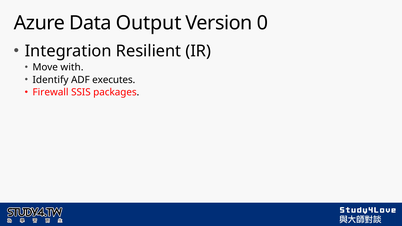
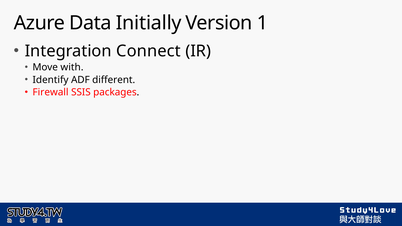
Output: Output -> Initially
0: 0 -> 1
Resilient: Resilient -> Connect
executes: executes -> different
